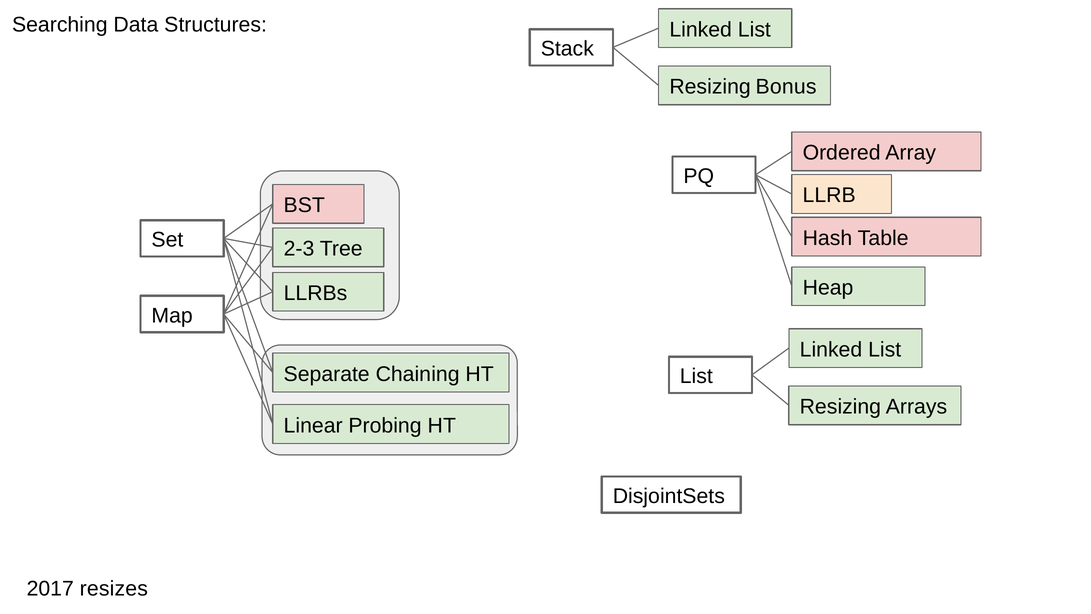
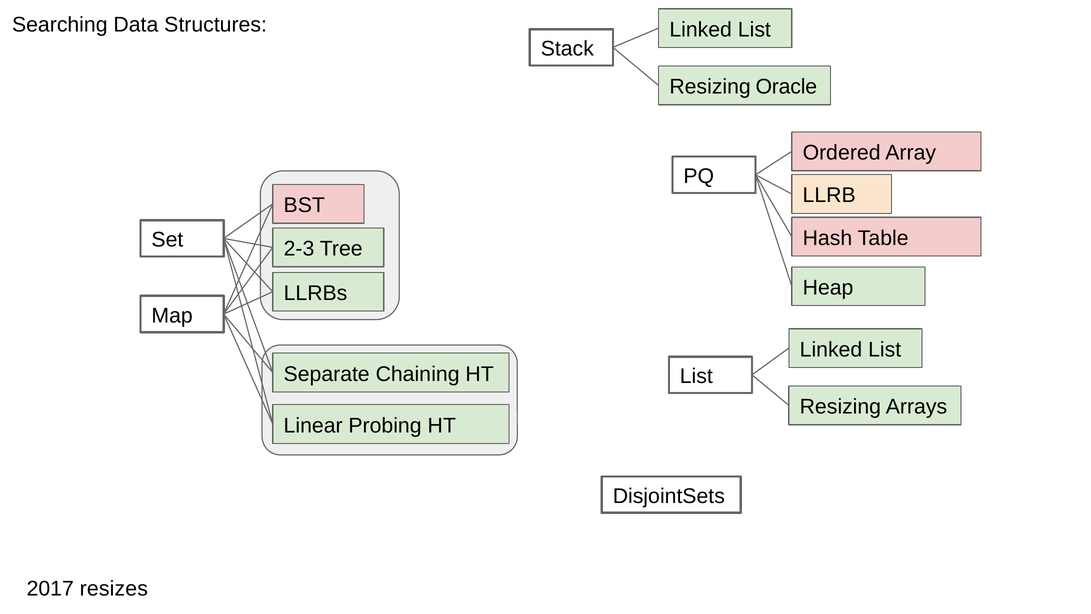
Bonus: Bonus -> Oracle
